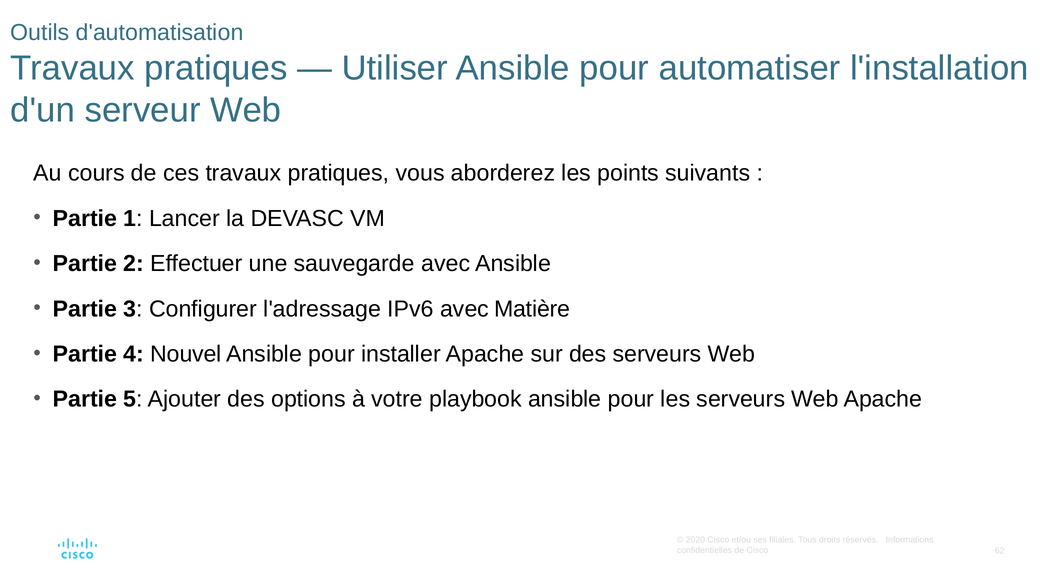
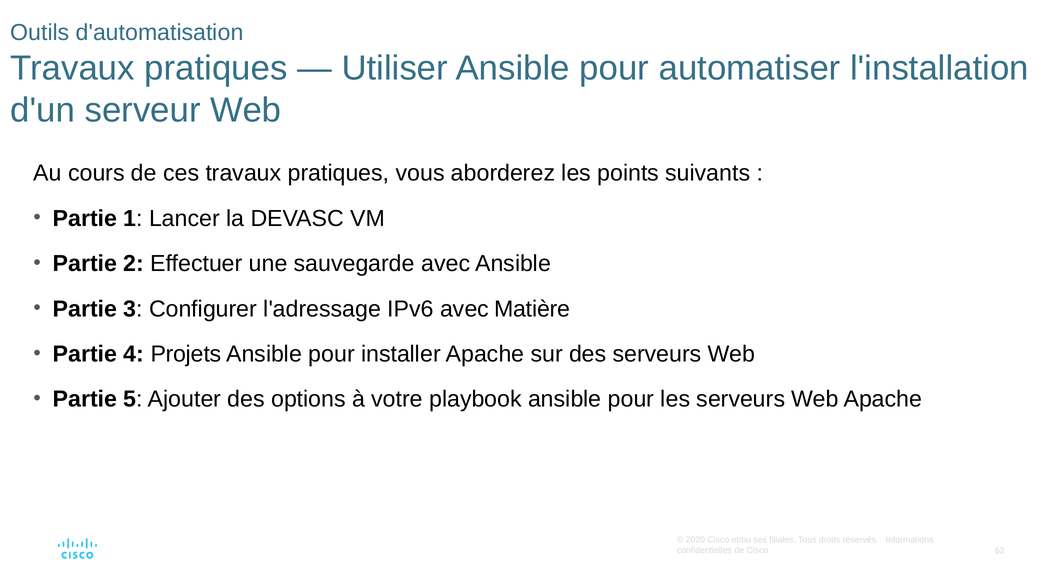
Nouvel: Nouvel -> Projets
